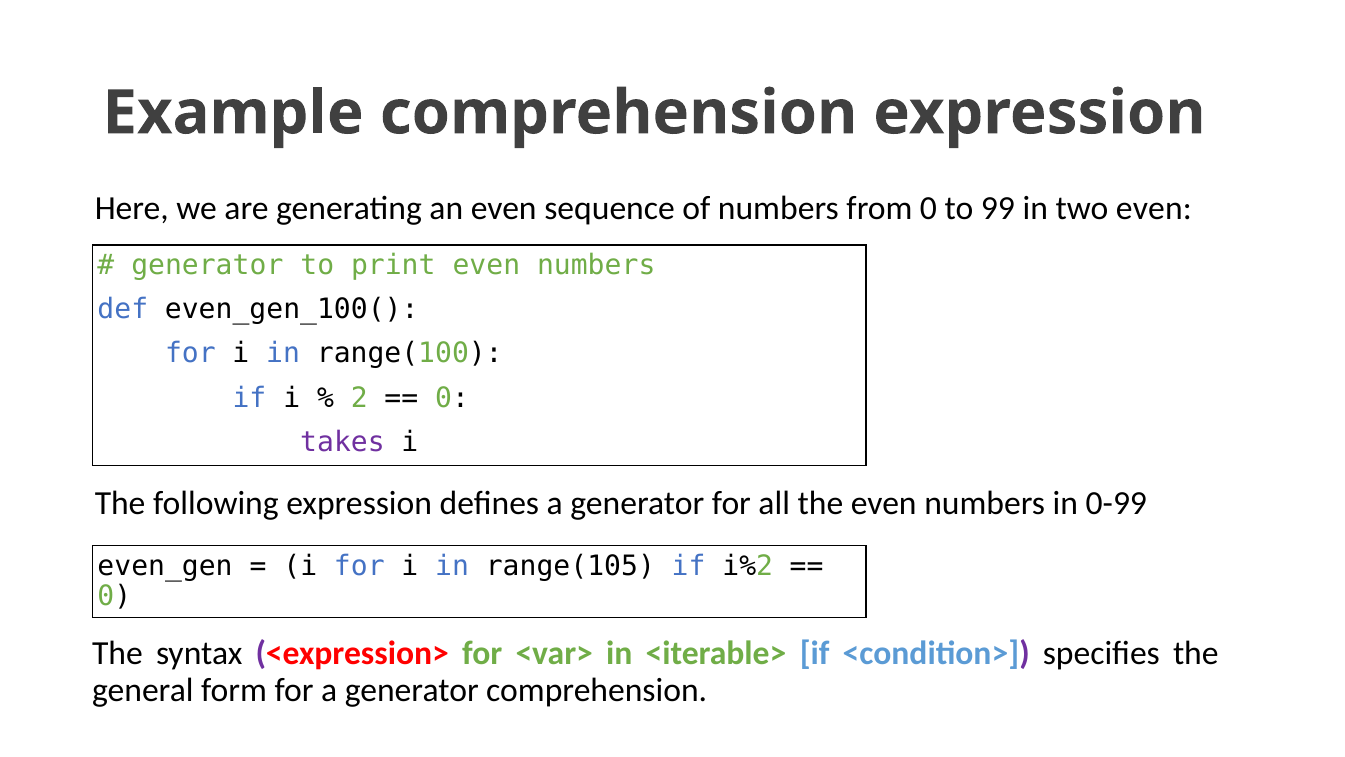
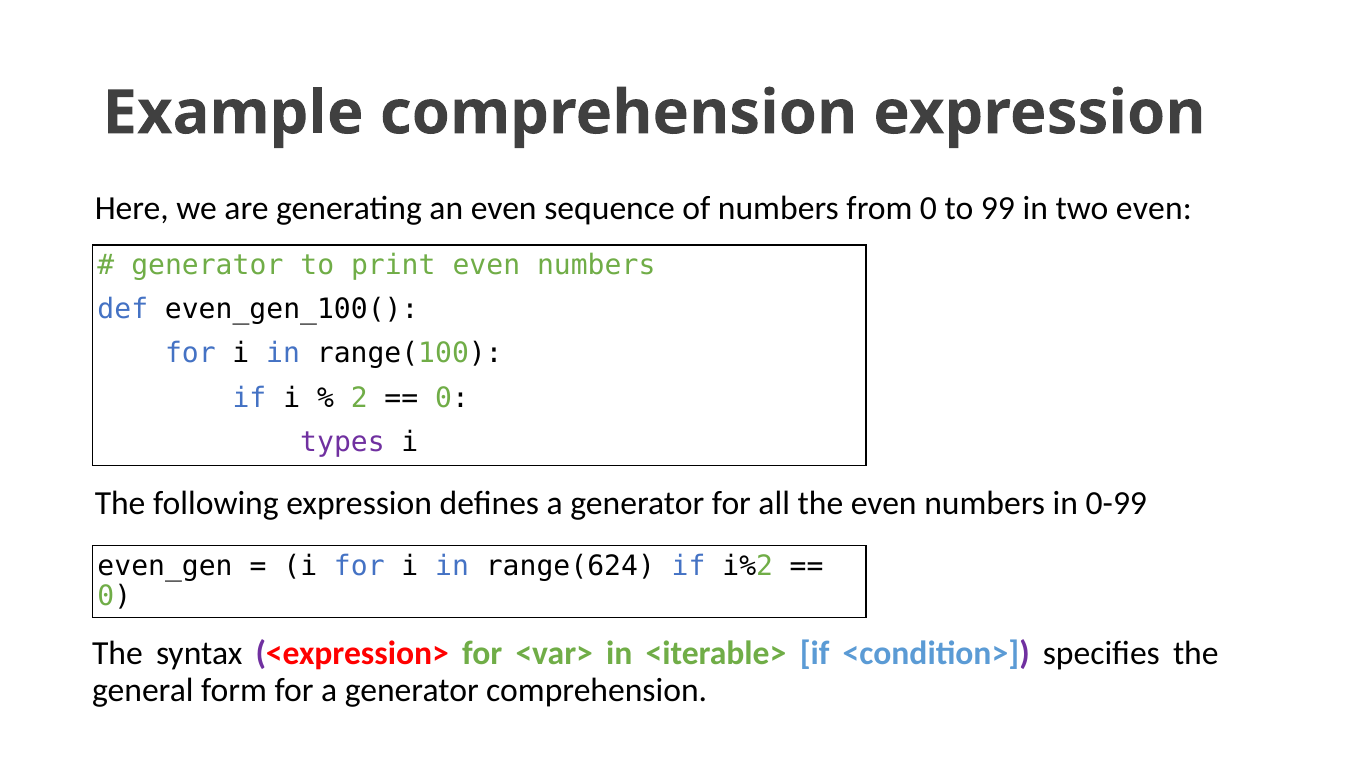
takes: takes -> types
range(105: range(105 -> range(624
